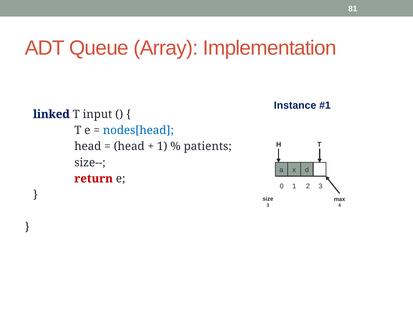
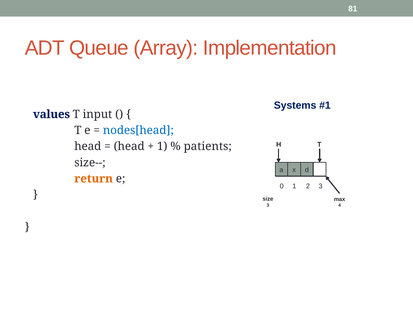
Instance: Instance -> Systems
linked: linked -> values
return colour: red -> orange
